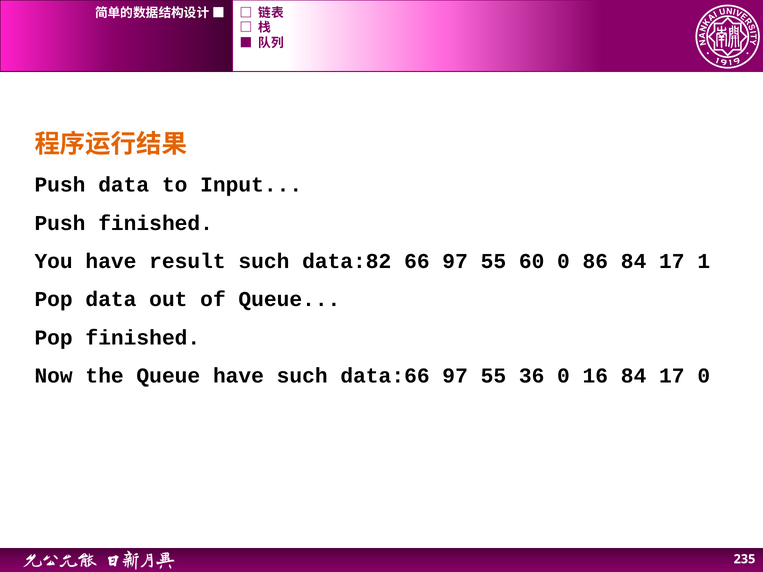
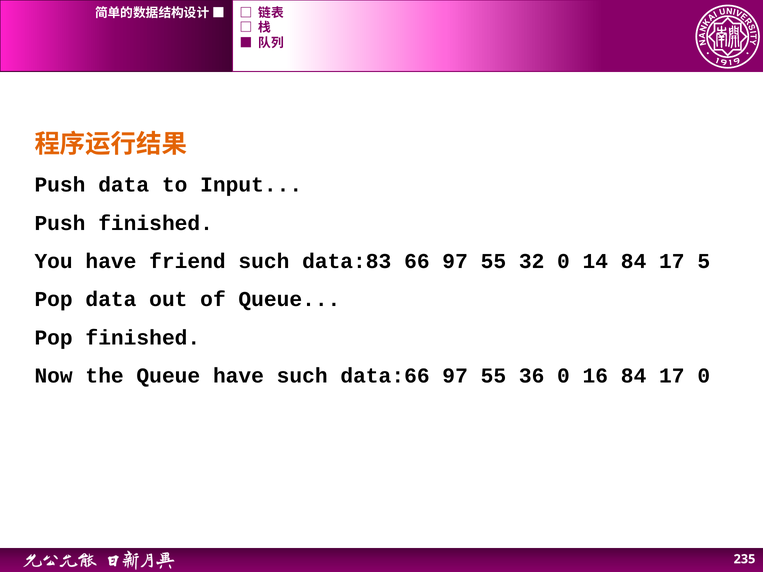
result: result -> friend
data:82: data:82 -> data:83
60: 60 -> 32
86: 86 -> 14
1: 1 -> 5
